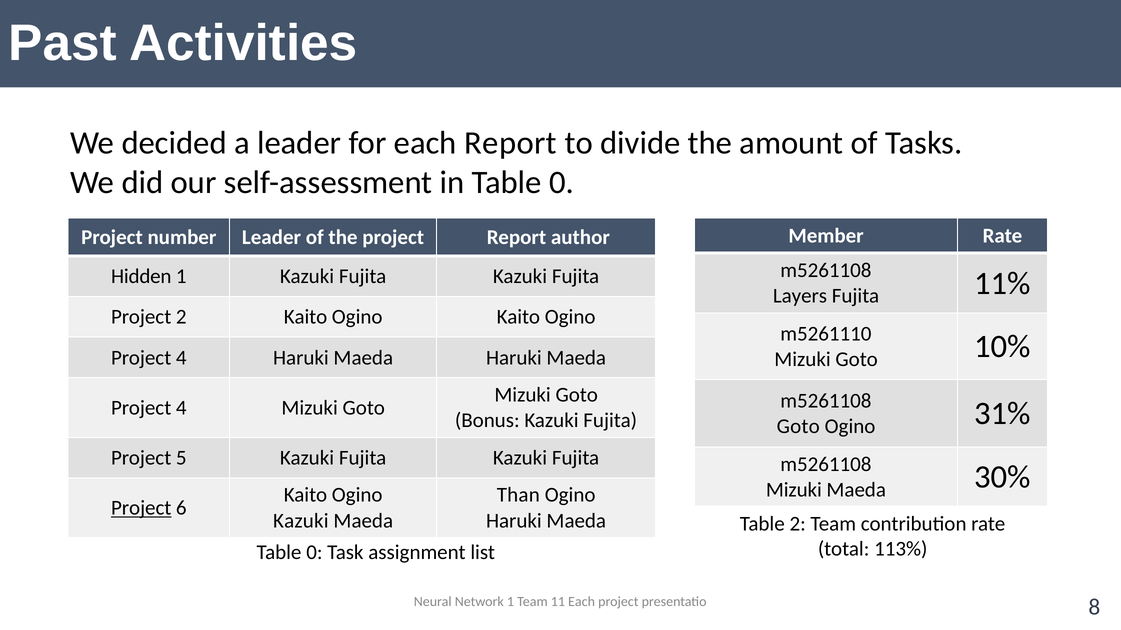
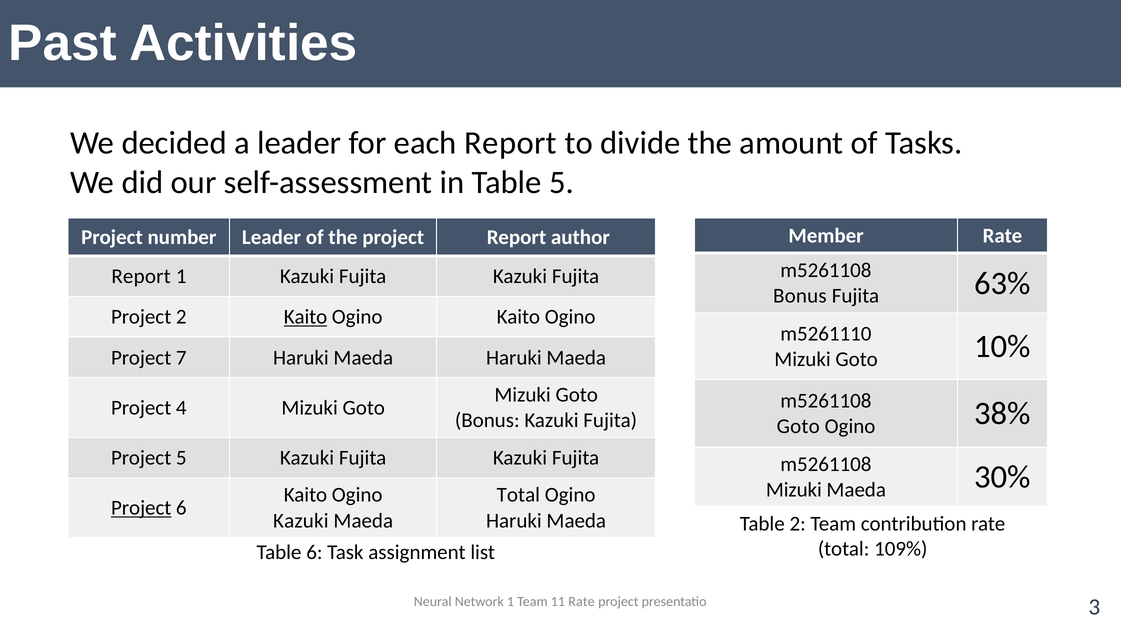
in Table 0: 0 -> 5
Hidden at (141, 277): Hidden -> Report
Layers at (800, 296): Layers -> Bonus
11%: 11% -> 63%
Kaito at (305, 317) underline: none -> present
4 at (181, 358): 4 -> 7
31%: 31% -> 38%
Than at (518, 495): Than -> Total
113%: 113% -> 109%
0 at (314, 553): 0 -> 6
11 Each: Each -> Rate
8: 8 -> 3
